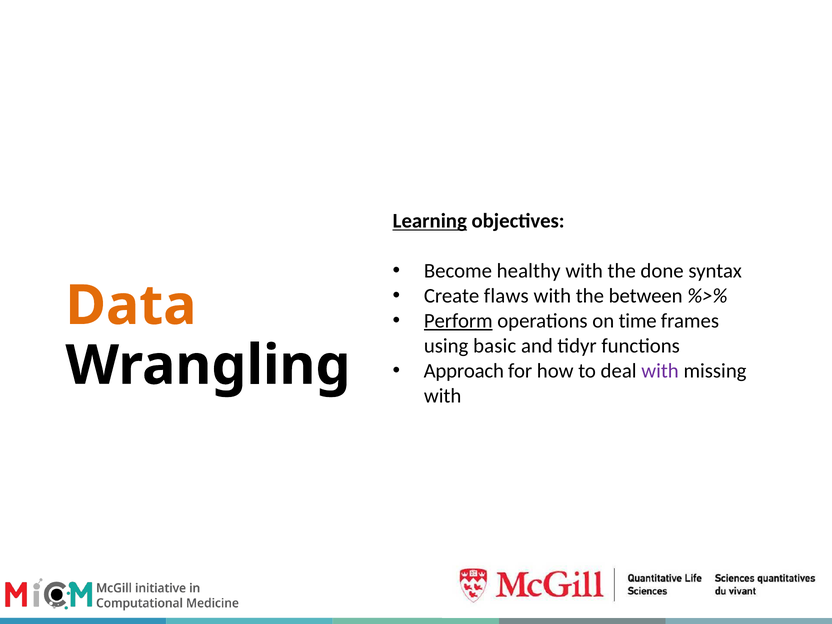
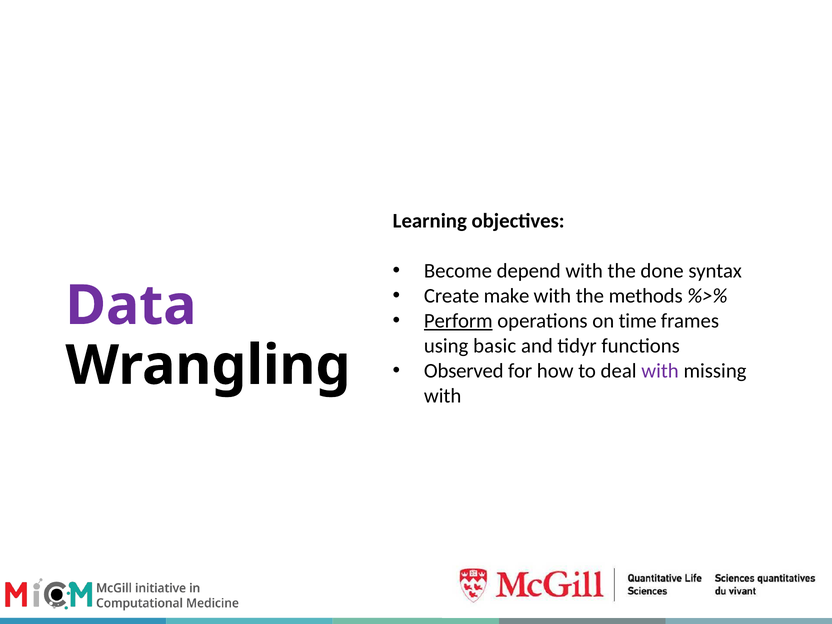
Learning underline: present -> none
healthy: healthy -> depend
flaws: flaws -> make
between: between -> methods
Data colour: orange -> purple
Approach: Approach -> Observed
